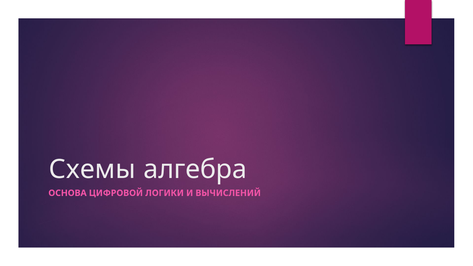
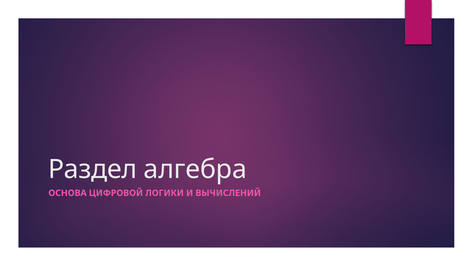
Схемы: Схемы -> Раздел
